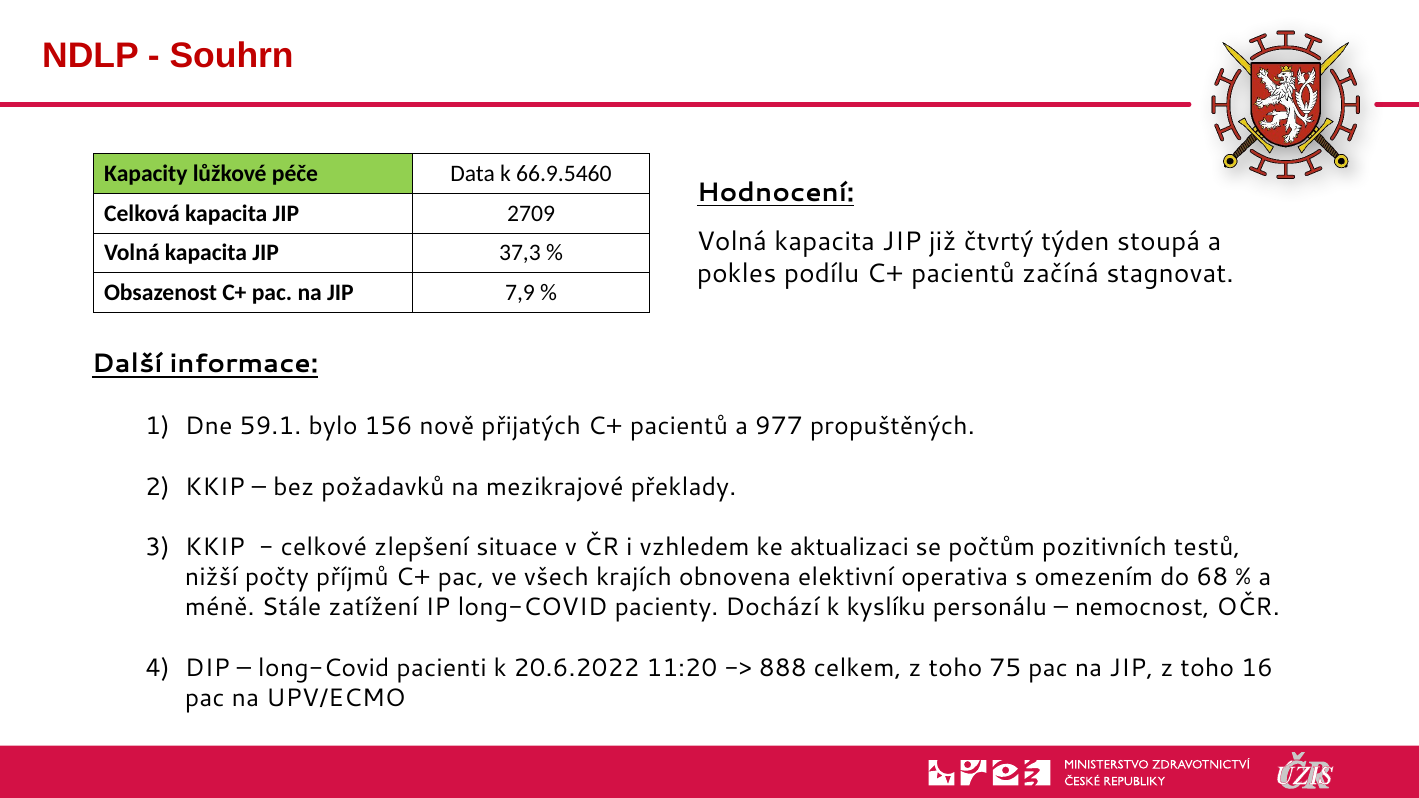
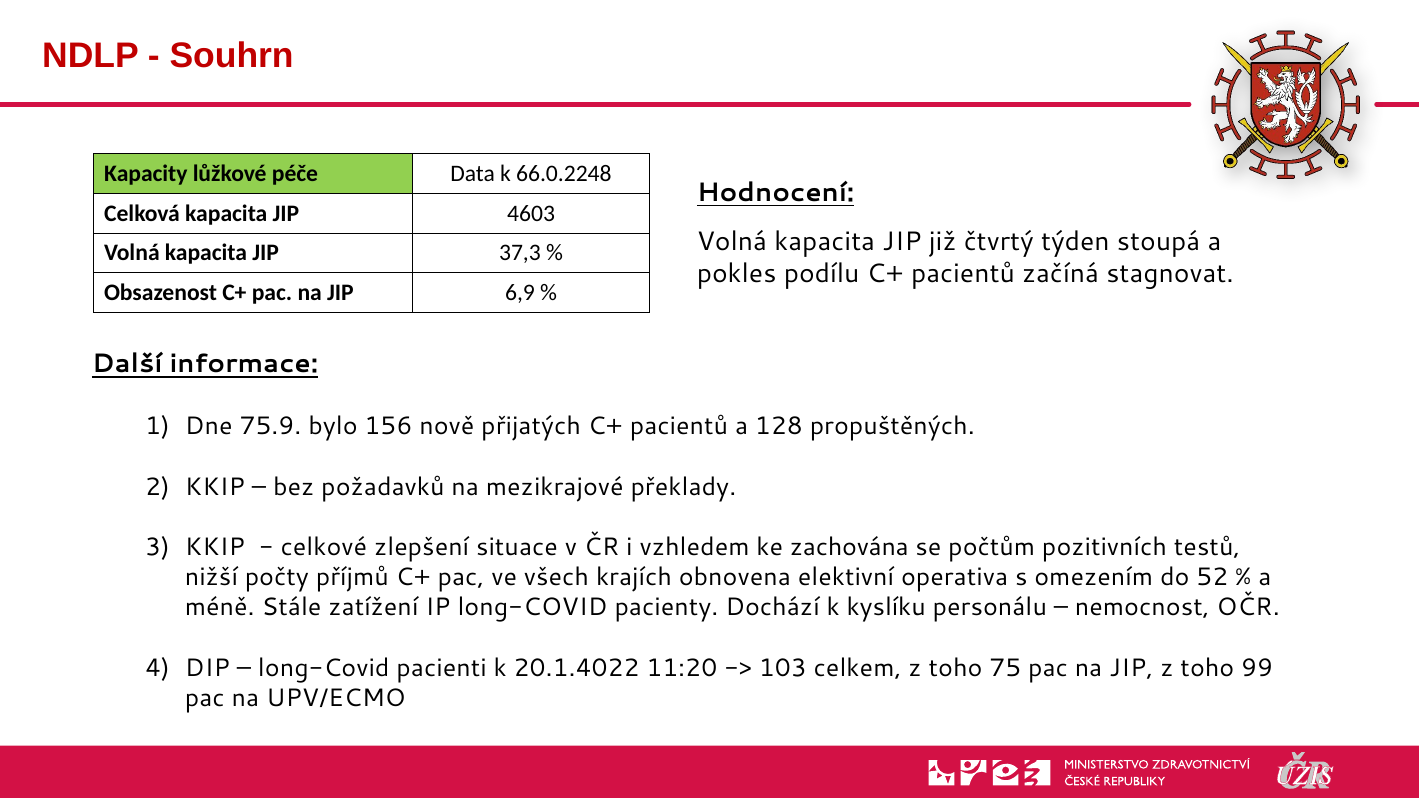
66.9.5460: 66.9.5460 -> 66.0.2248
2709: 2709 -> 4603
7,9: 7,9 -> 6,9
59.1: 59.1 -> 75.9
977: 977 -> 128
aktualizaci: aktualizaci -> zachována
68: 68 -> 52
20.6.2022: 20.6.2022 -> 20.1.4022
888: 888 -> 103
16: 16 -> 99
